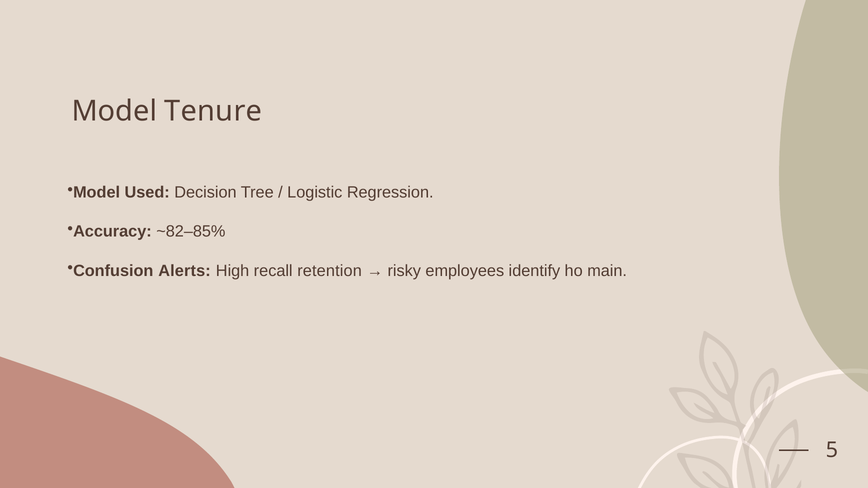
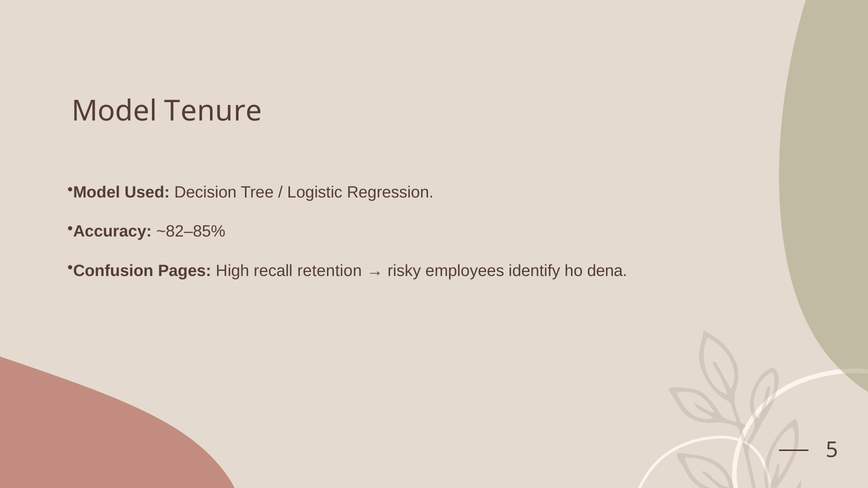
Alerts: Alerts -> Pages
main: main -> dena
